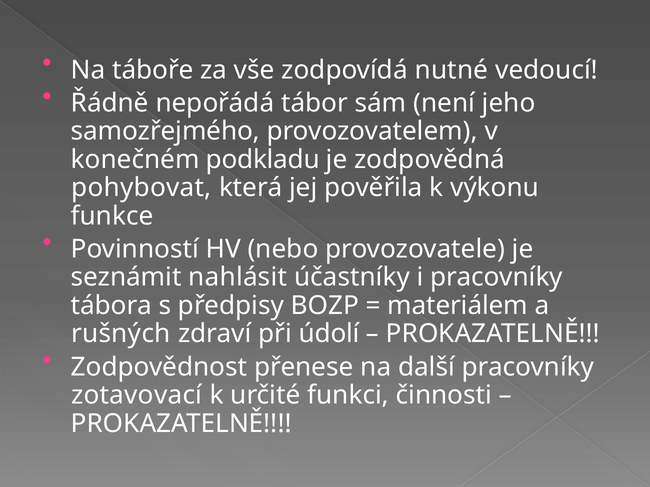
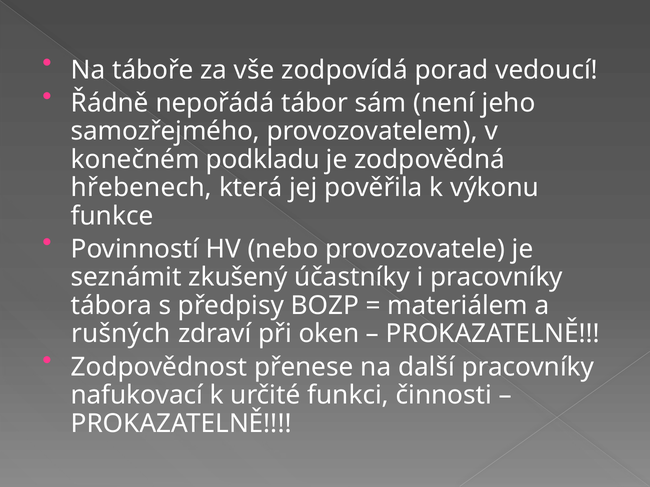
nutné: nutné -> porad
pohybovat: pohybovat -> hřebenech
nahlásit: nahlásit -> zkušený
údolí: údolí -> oken
zotavovací: zotavovací -> nafukovací
